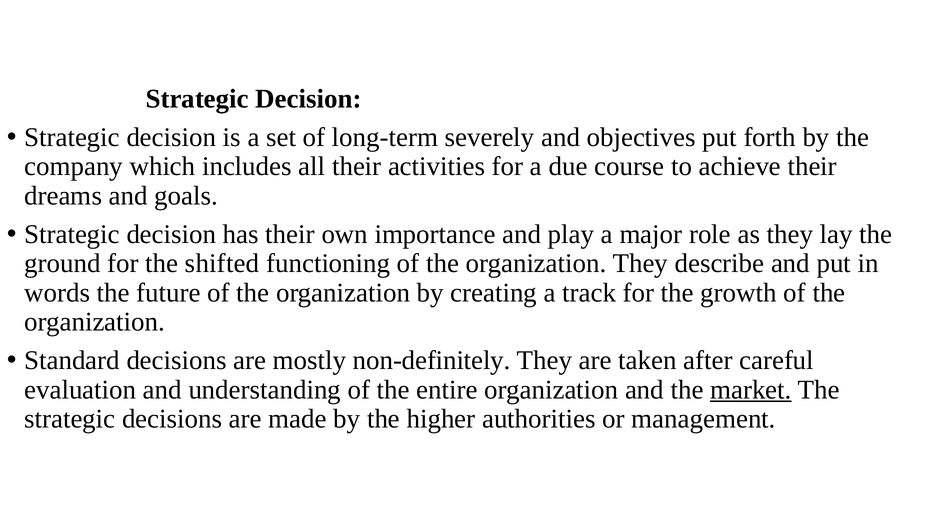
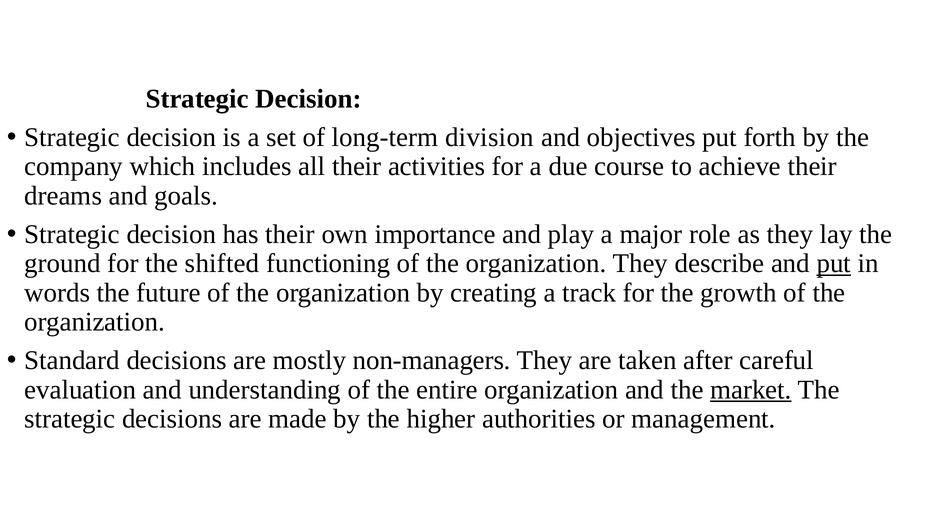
severely: severely -> division
put at (834, 264) underline: none -> present
non-definitely: non-definitely -> non-managers
